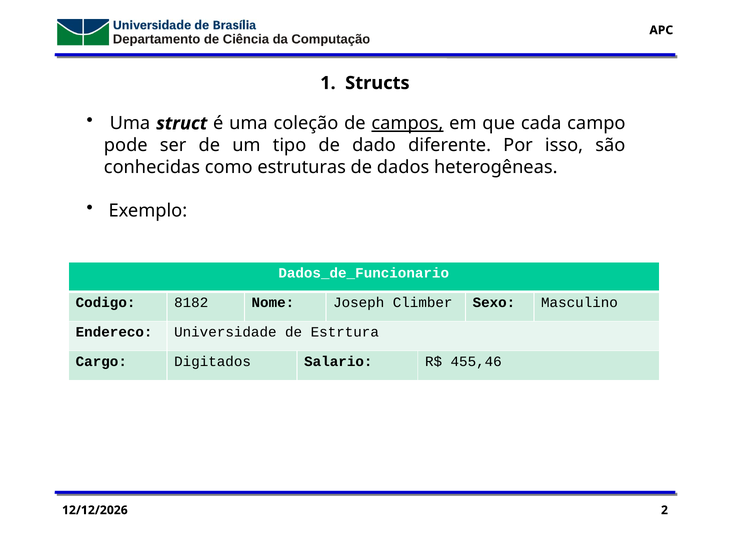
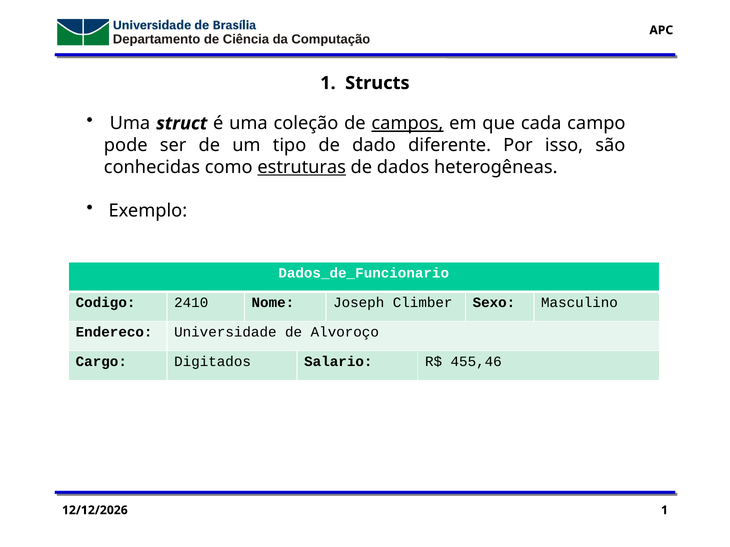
estruturas underline: none -> present
8182: 8182 -> 2410
Estrtura: Estrtura -> Alvoroço
2 at (665, 511): 2 -> 1
